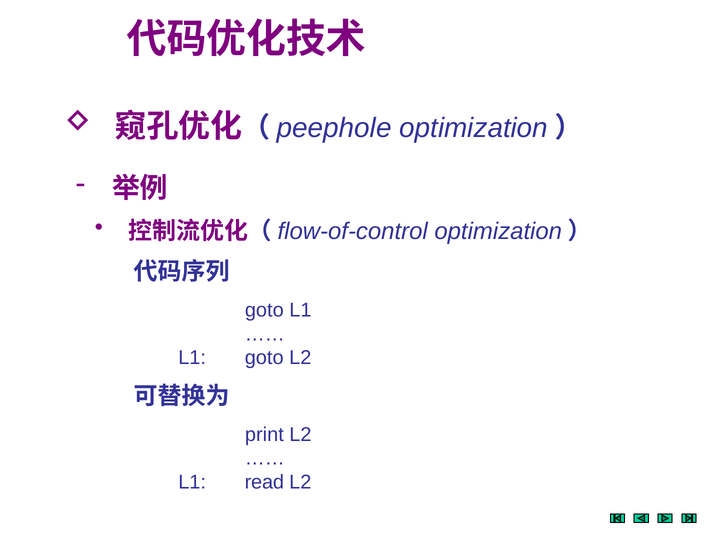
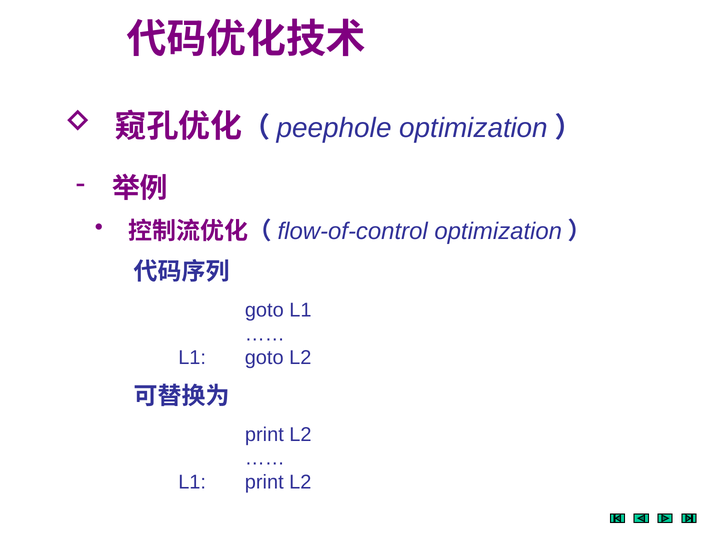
L1 read: read -> print
